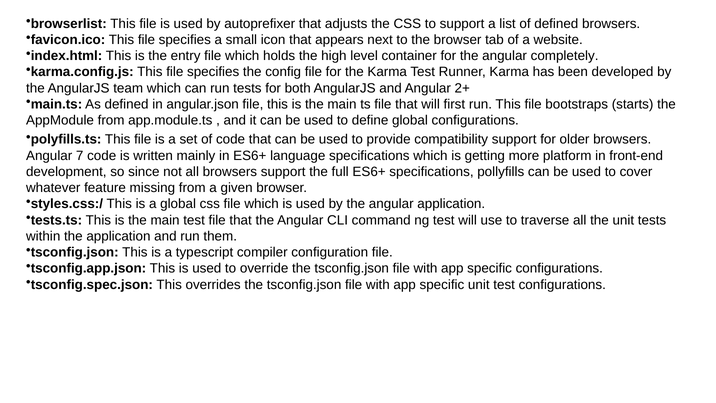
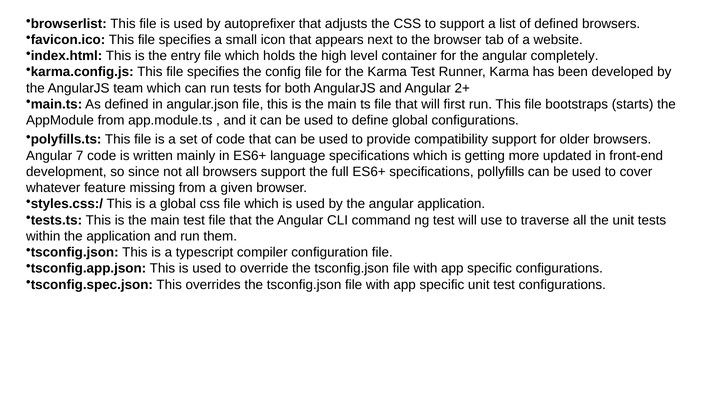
platform: platform -> updated
